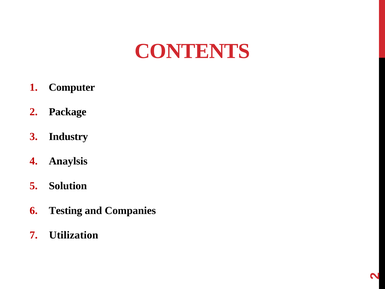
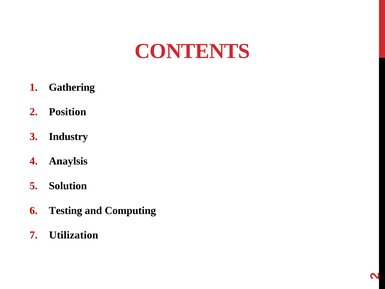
Computer: Computer -> Gathering
Package: Package -> Position
Companies: Companies -> Computing
